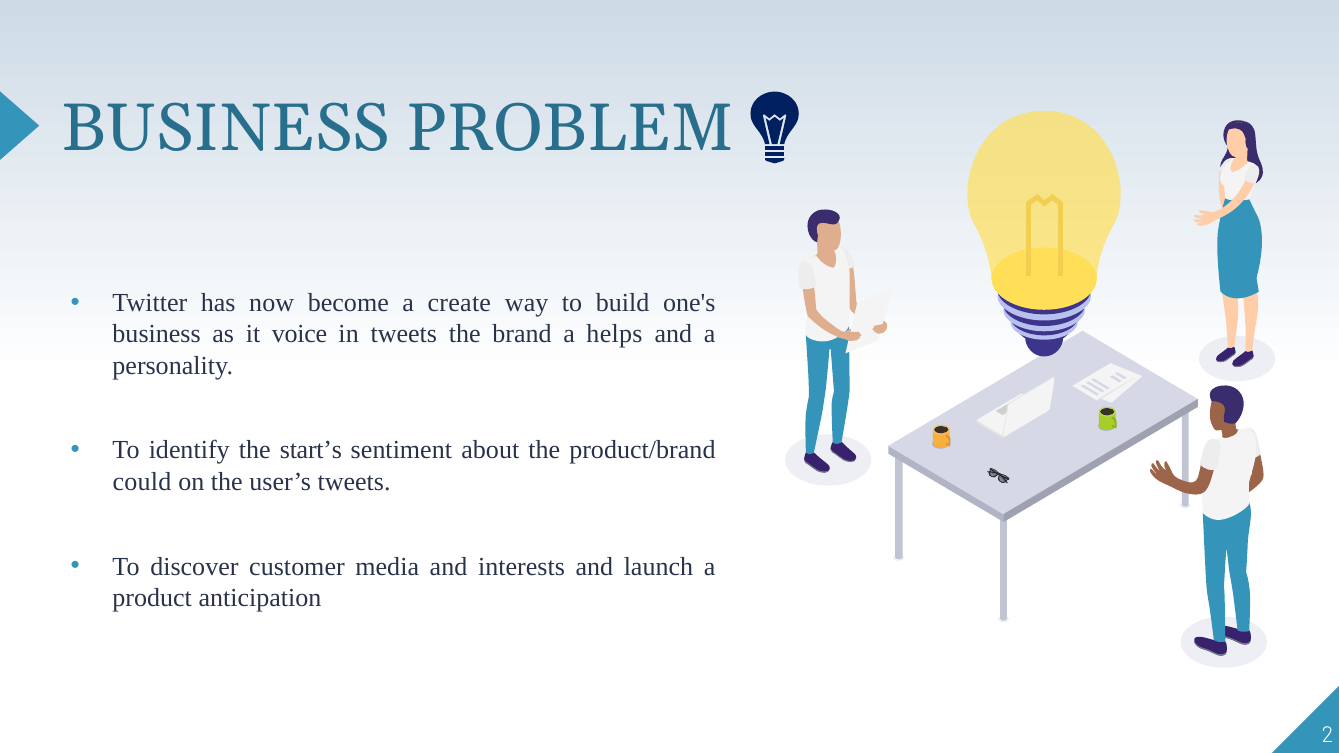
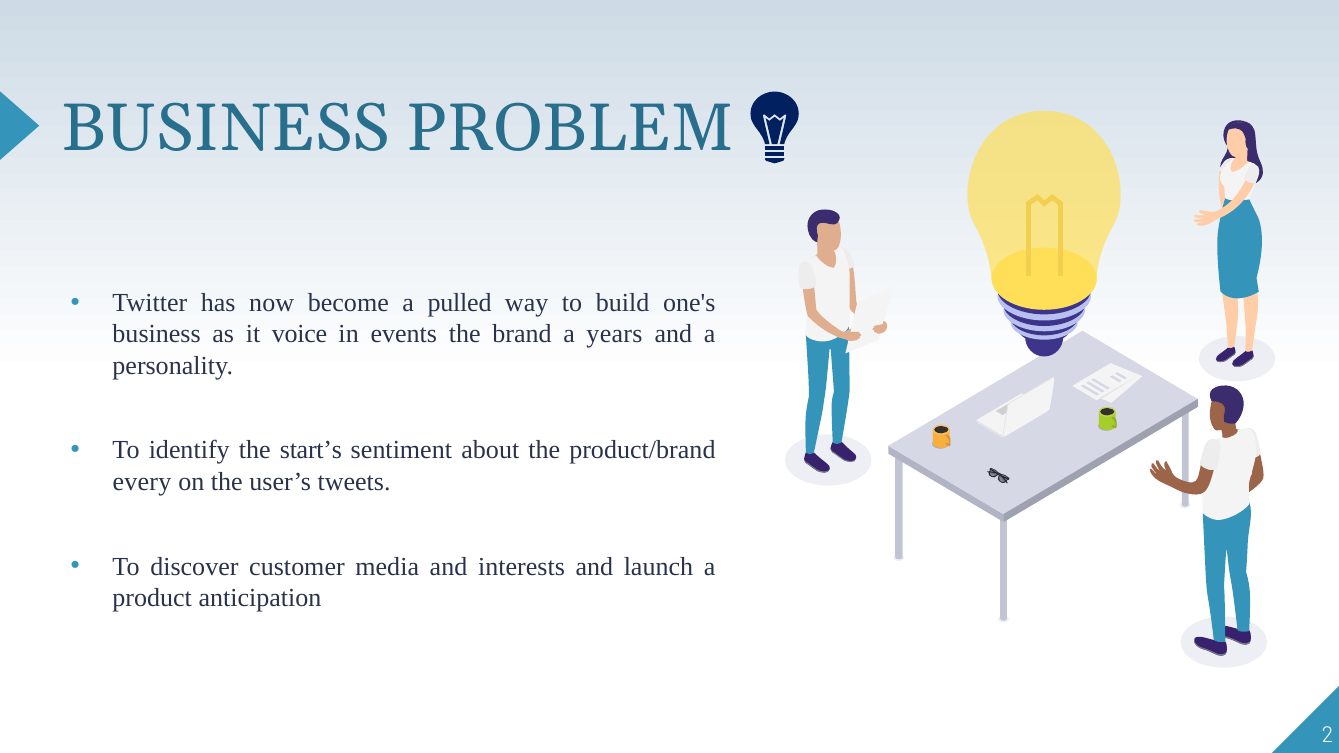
create: create -> pulled
in tweets: tweets -> events
helps: helps -> years
could: could -> every
